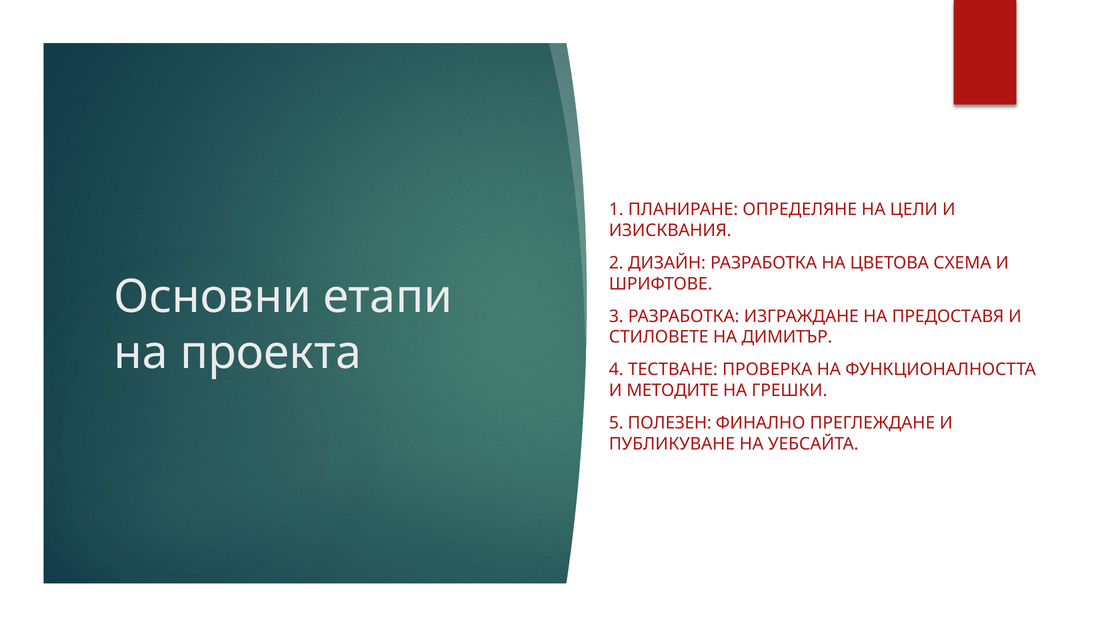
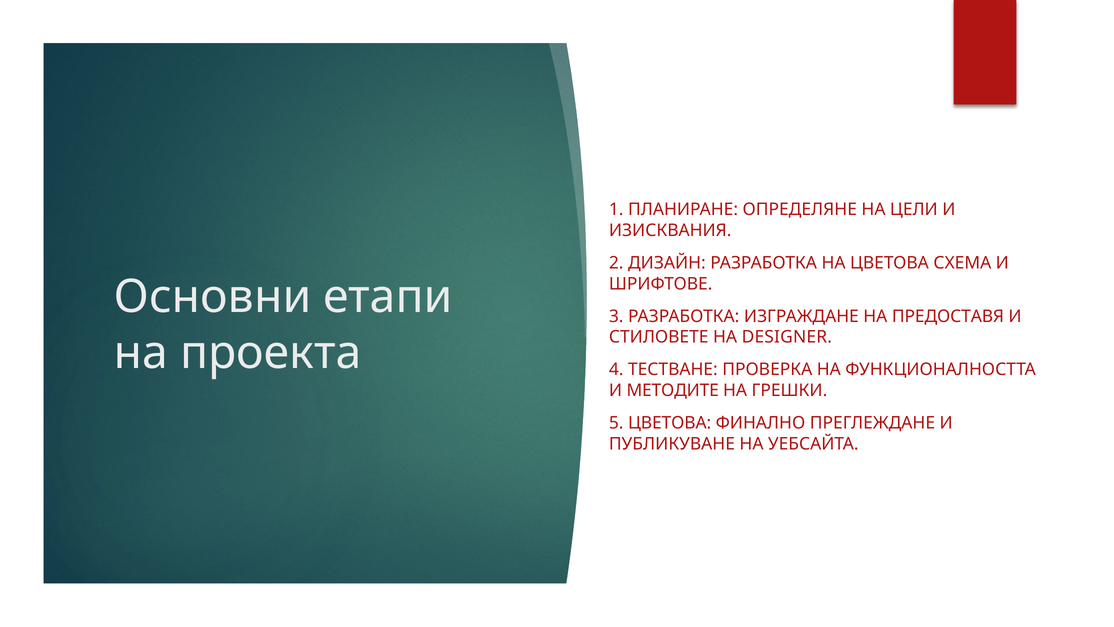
ДИМИТЪР: ДИМИТЪР -> DESIGNER
5 ПОЛЕЗЕН: ПОЛЕЗЕН -> ЦВЕТОВА
